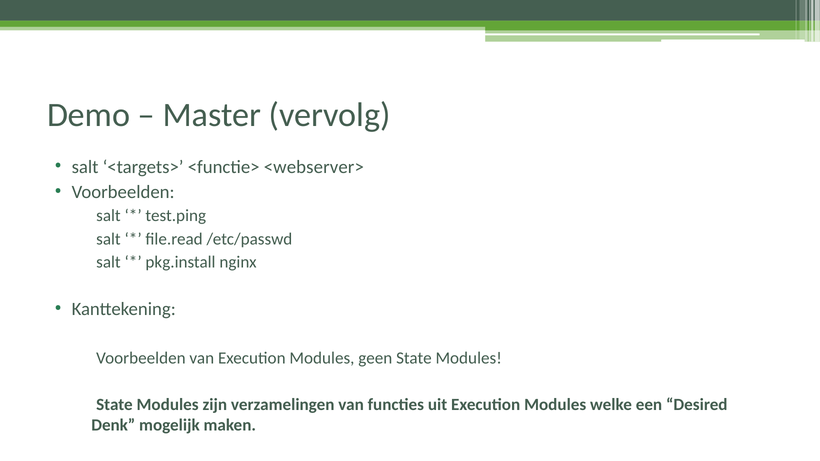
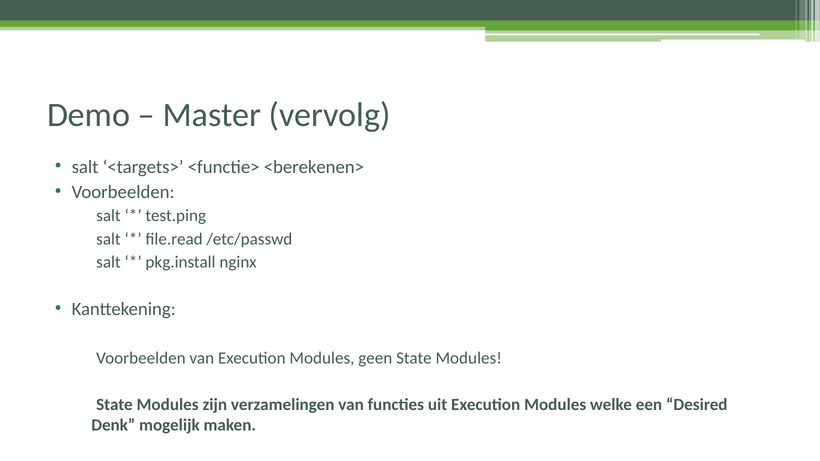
<webserver>: <webserver> -> <berekenen>
